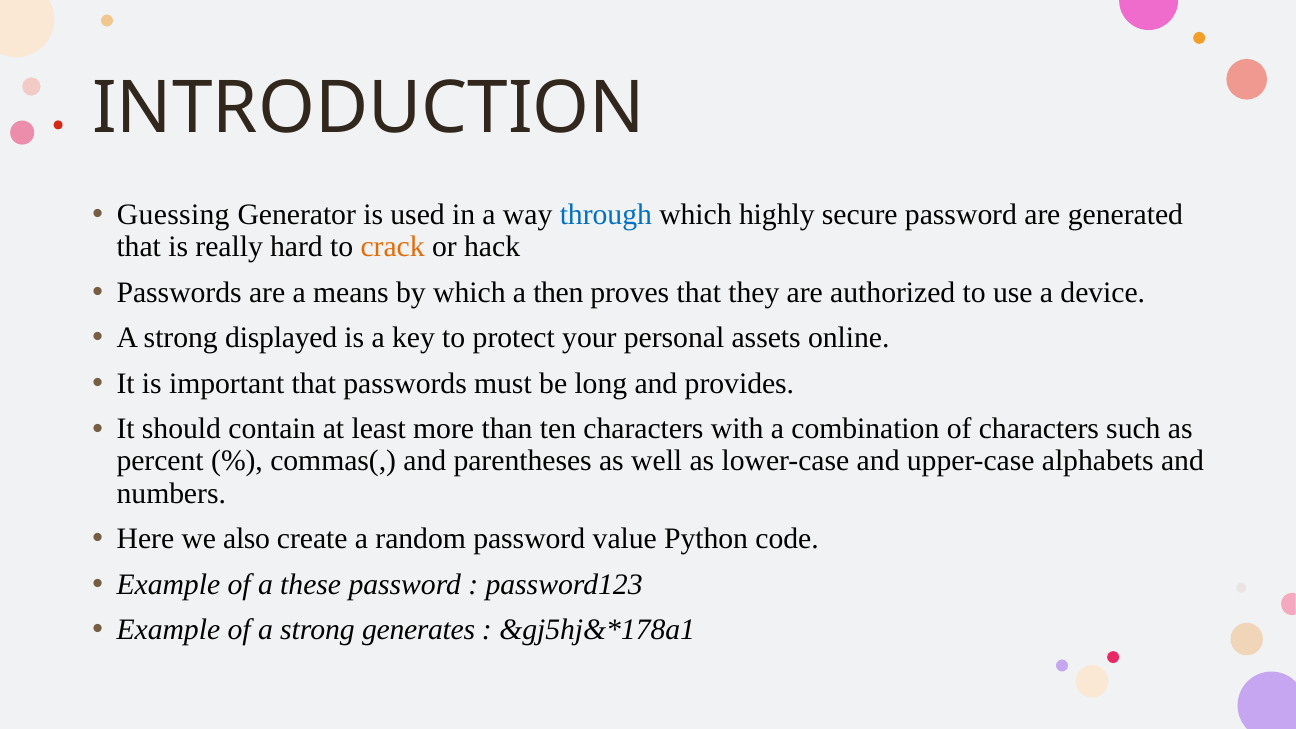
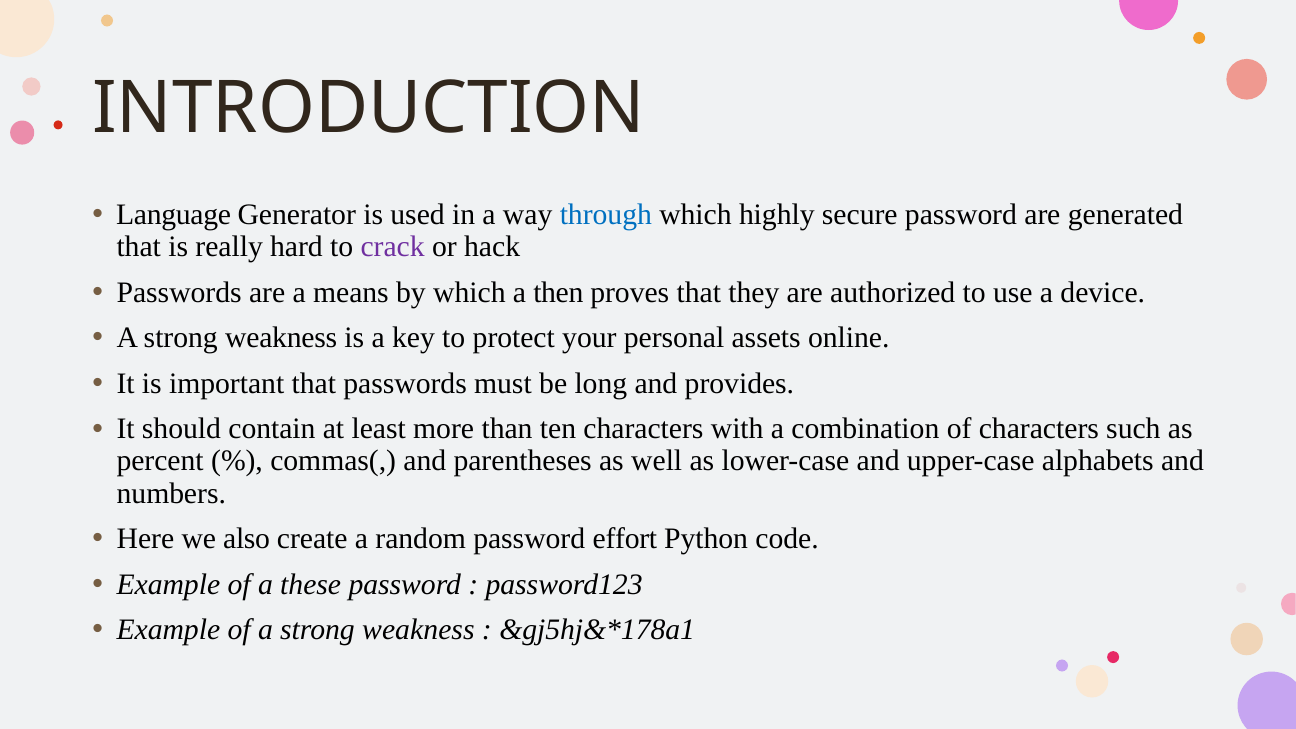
Guessing: Guessing -> Language
crack colour: orange -> purple
displayed at (281, 338): displayed -> weakness
value: value -> effort
of a strong generates: generates -> weakness
